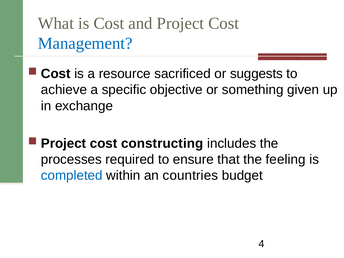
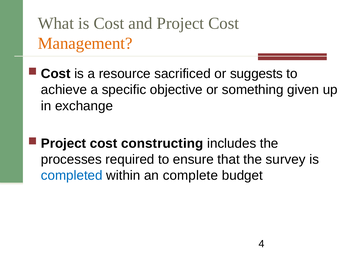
Management colour: blue -> orange
feeling: feeling -> survey
countries: countries -> complete
